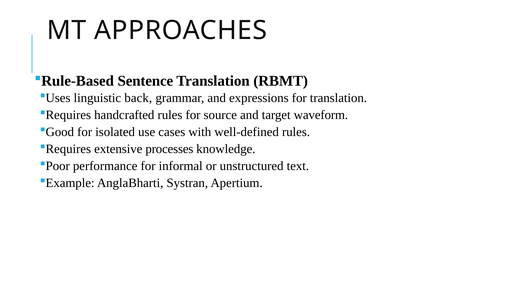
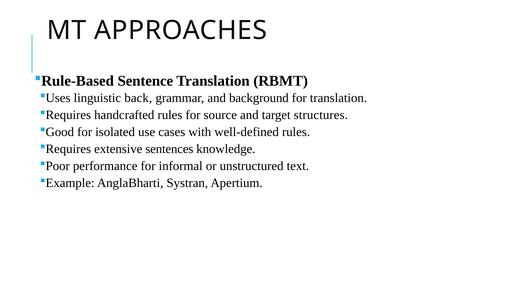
expressions: expressions -> background
waveform: waveform -> structures
processes: processes -> sentences
